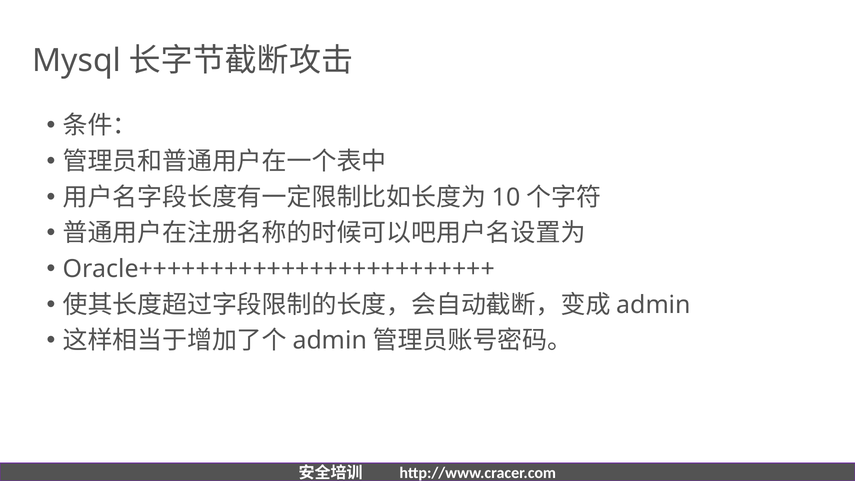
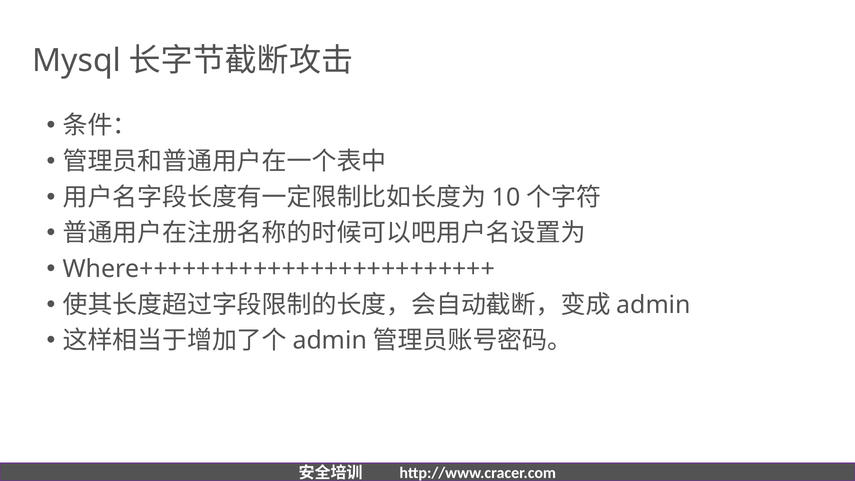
Oracle+++++++++++++++++++++++++: Oracle+++++++++++++++++++++++++ -> Where+++++++++++++++++++++++++
